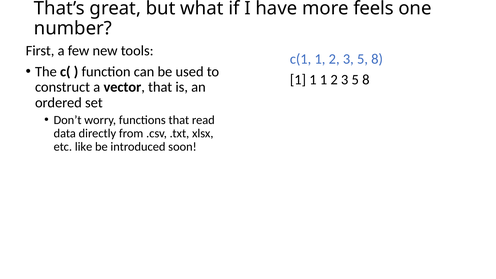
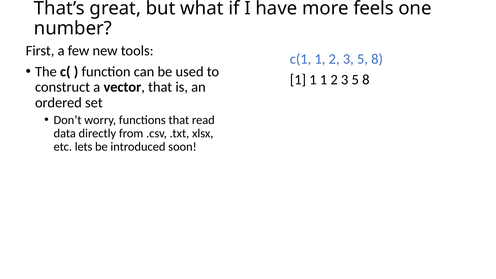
like: like -> lets
